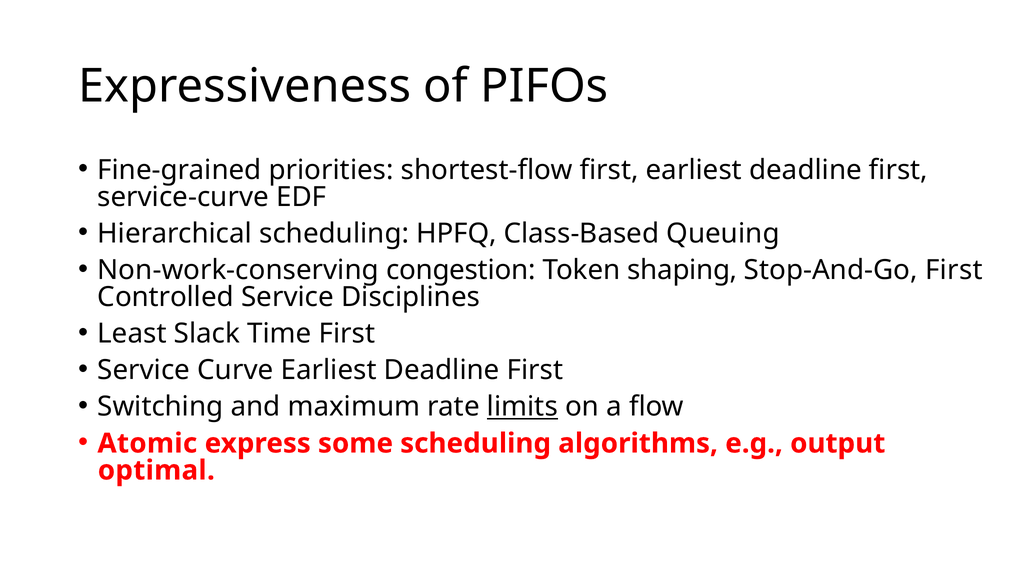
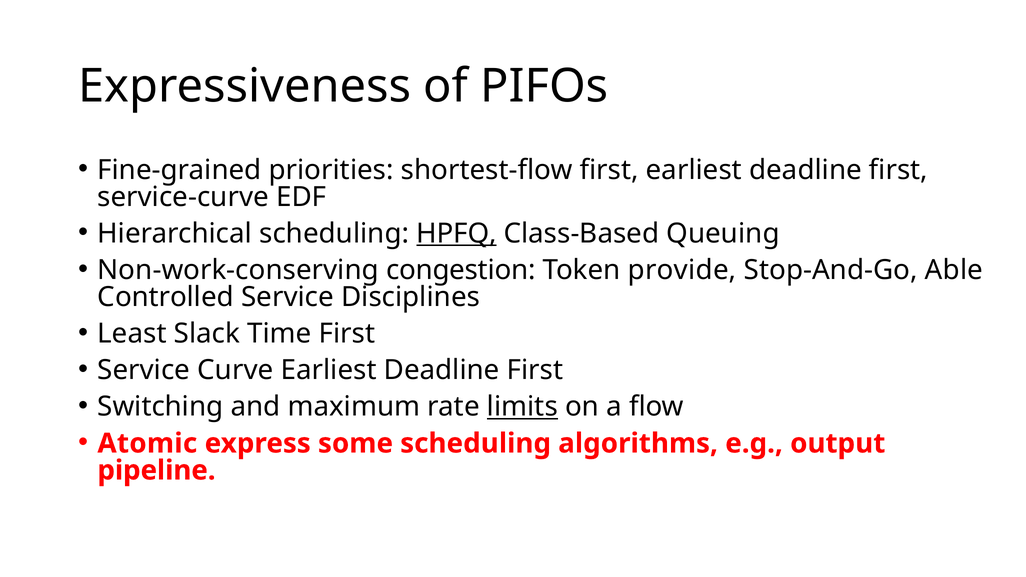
HPFQ underline: none -> present
shaping: shaping -> provide
Stop-And-Go First: First -> Able
optimal: optimal -> pipeline
